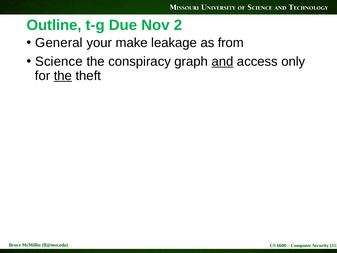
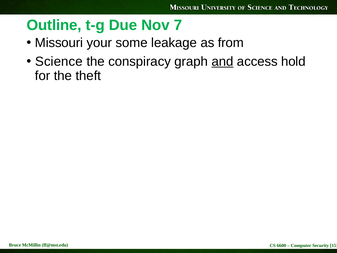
2: 2 -> 7
General: General -> Missouri
make: make -> some
only: only -> hold
the at (63, 76) underline: present -> none
